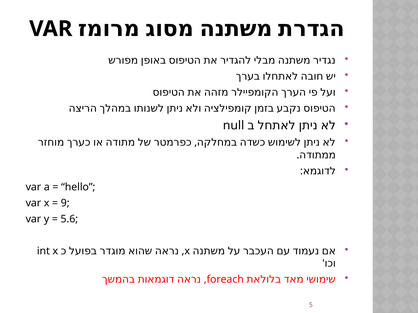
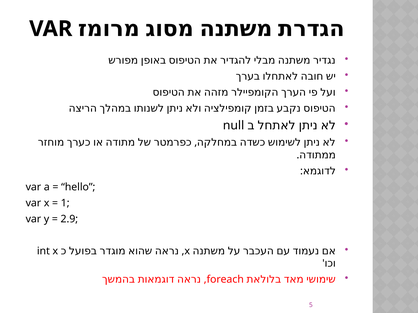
9: 9 -> 1
5.6: 5.6 -> 2.9
